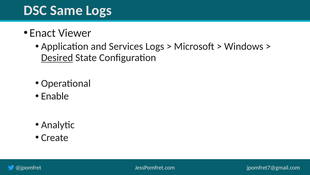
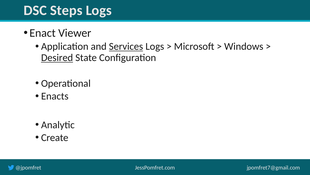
Same: Same -> Steps
Services underline: none -> present
Enable: Enable -> Enacts
